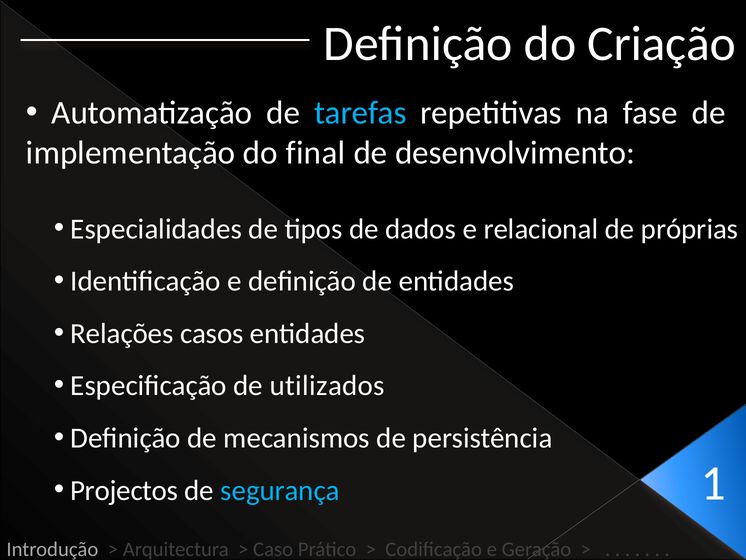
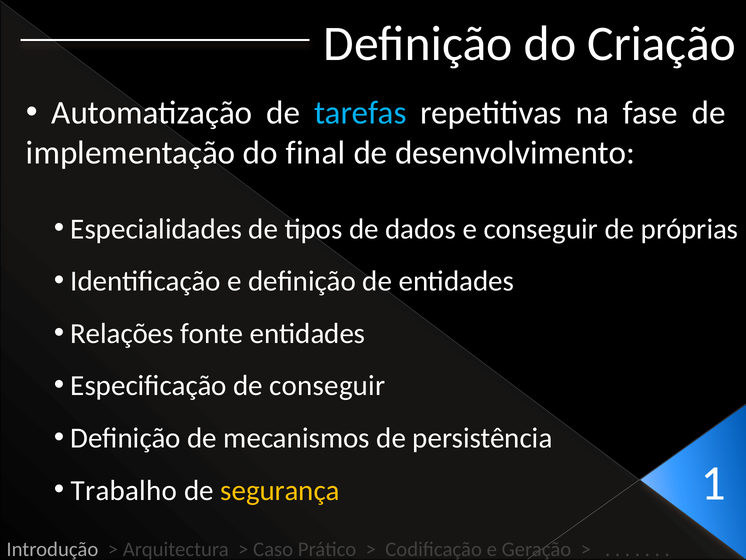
e relacional: relacional -> conseguir
casos: casos -> fonte
de utilizados: utilizados -> conseguir
Projectos: Projectos -> Trabalho
segurança colour: light blue -> yellow
